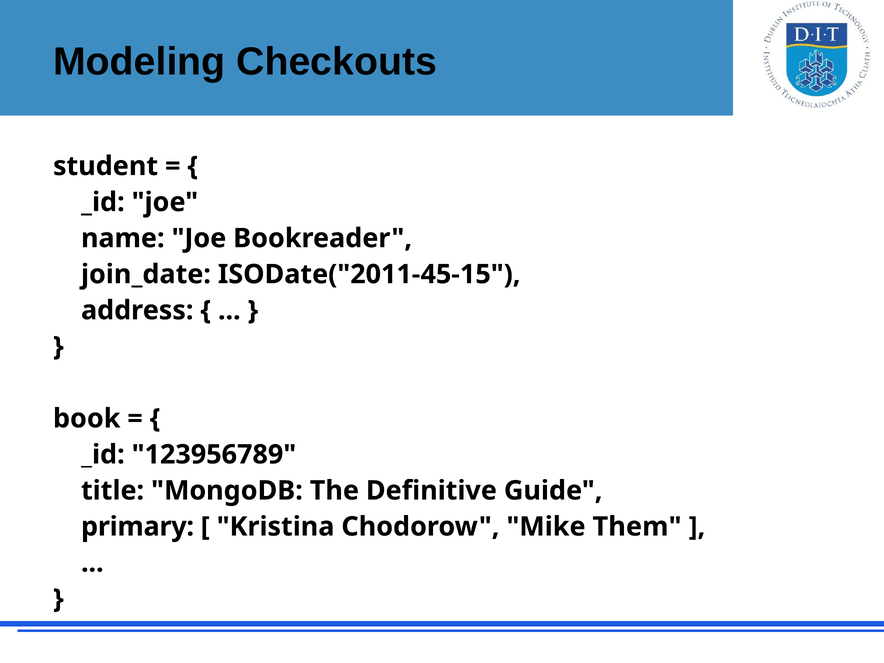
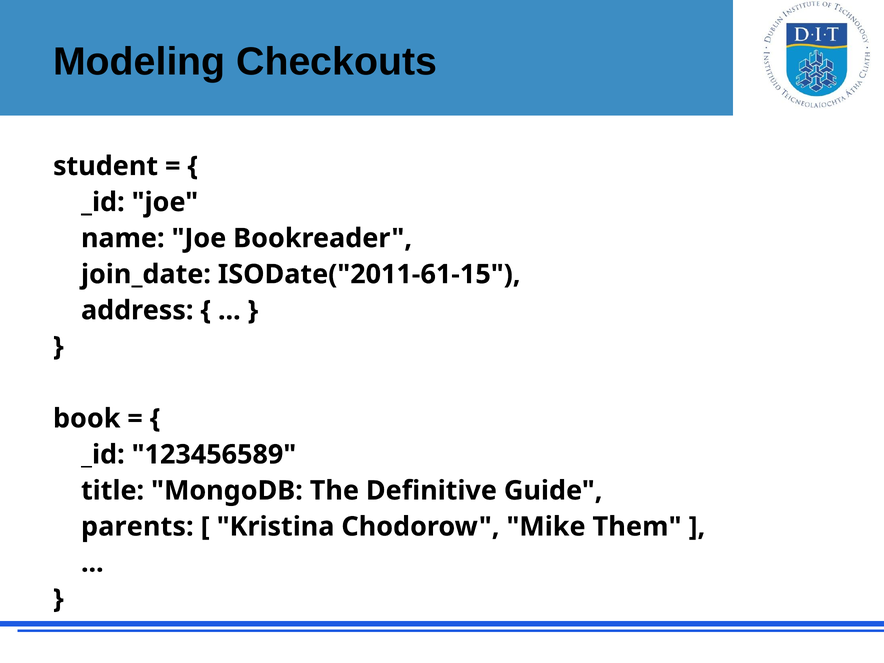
ISODate("2011-45-15: ISODate("2011-45-15 -> ISODate("2011-61-15
123956789: 123956789 -> 123456589
primary: primary -> parents
